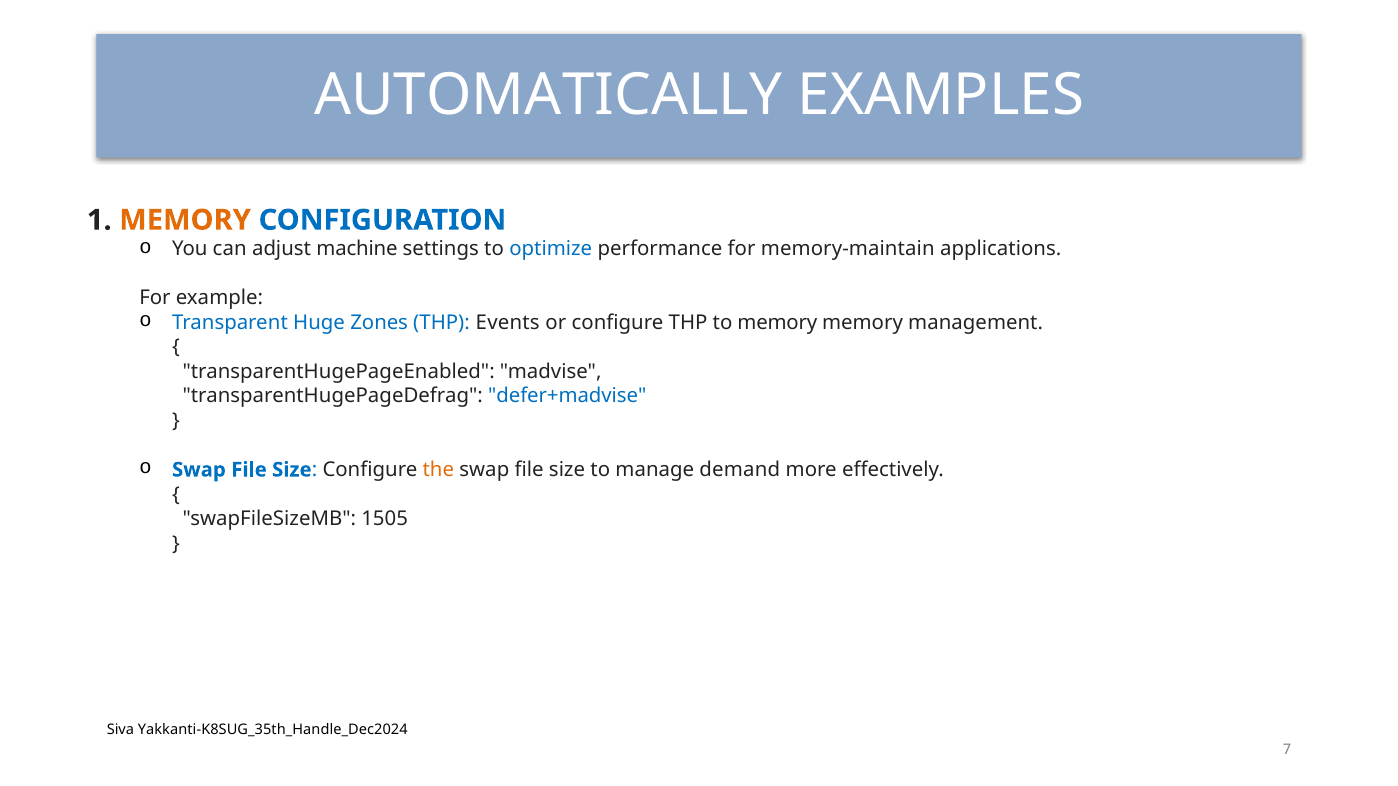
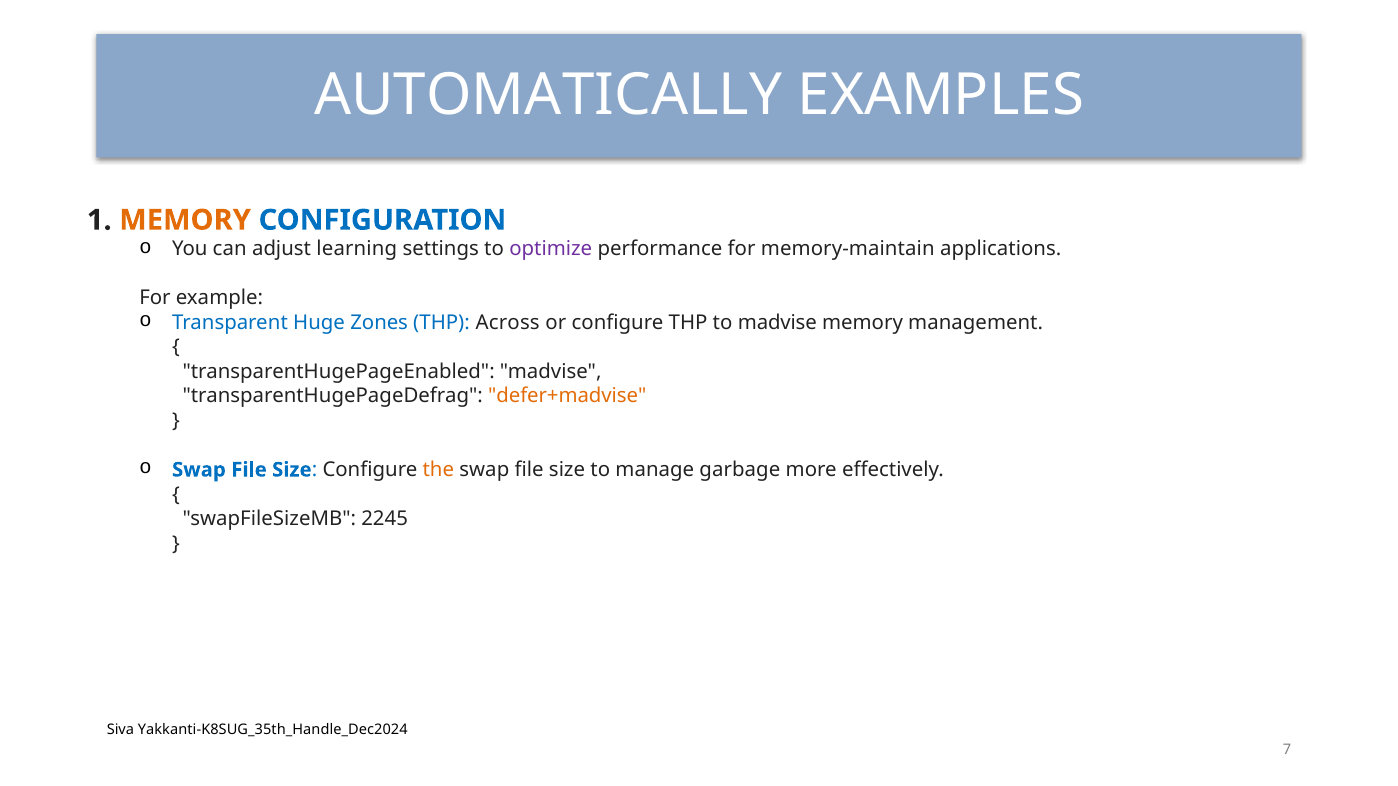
machine: machine -> learning
optimize colour: blue -> purple
Events: Events -> Across
to memory: memory -> madvise
defer+madvise colour: blue -> orange
demand: demand -> garbage
1505: 1505 -> 2245
